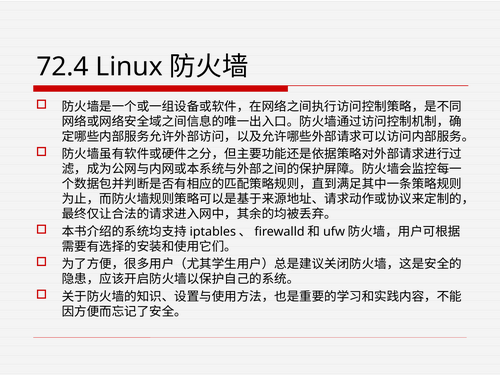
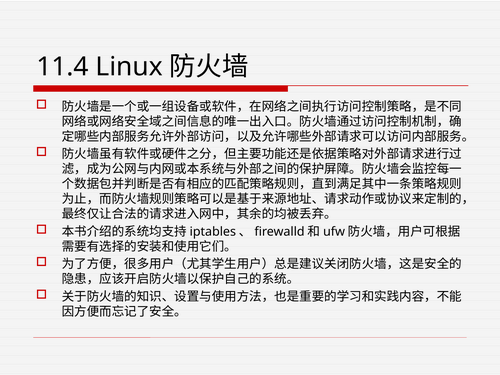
72.4: 72.4 -> 11.4
